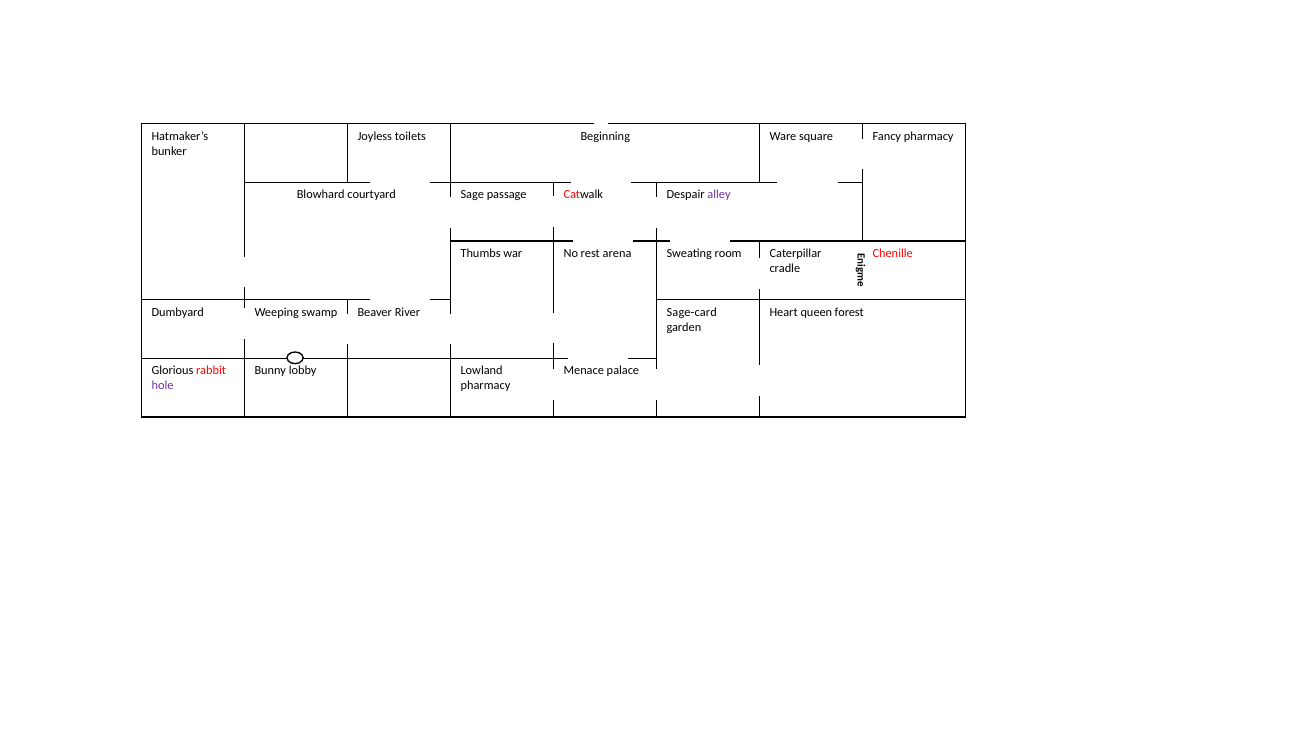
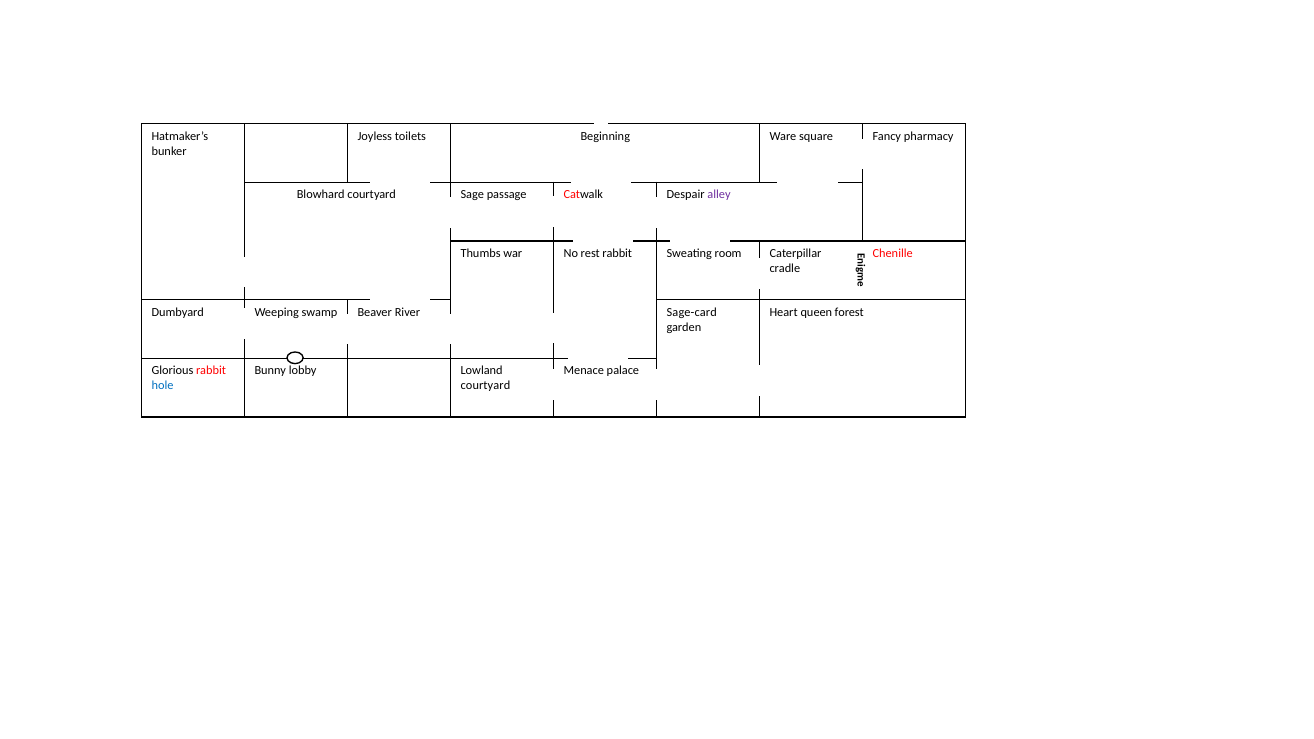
rest arena: arena -> rabbit
hole colour: purple -> blue
pharmacy at (485, 386): pharmacy -> courtyard
